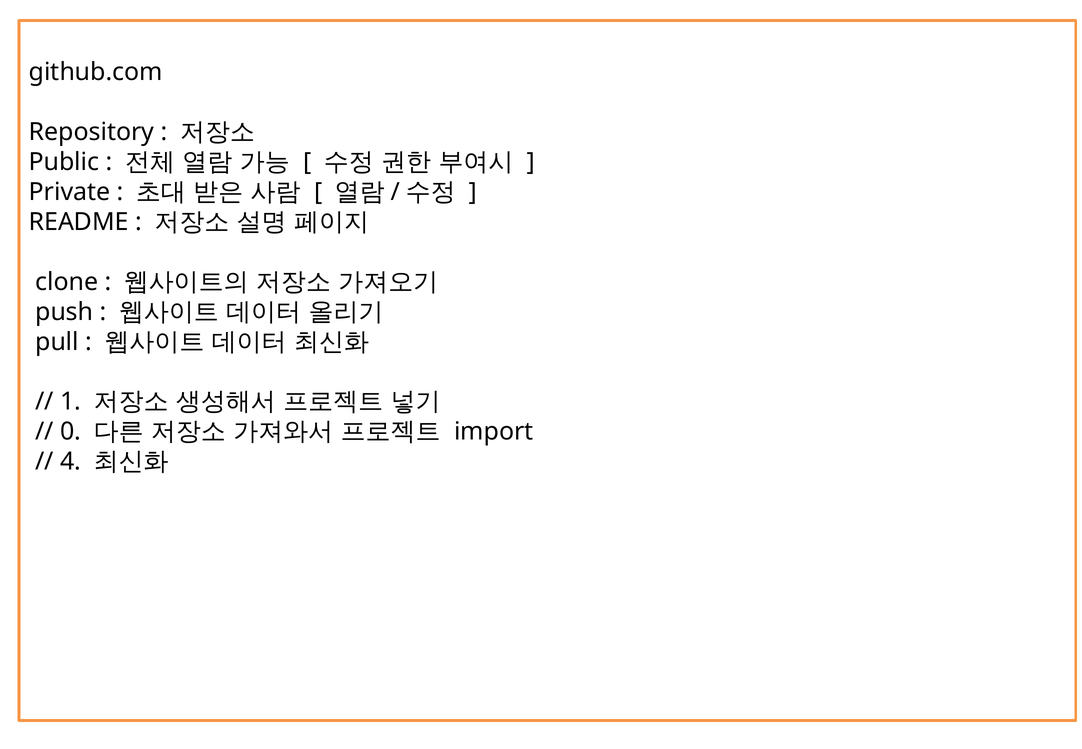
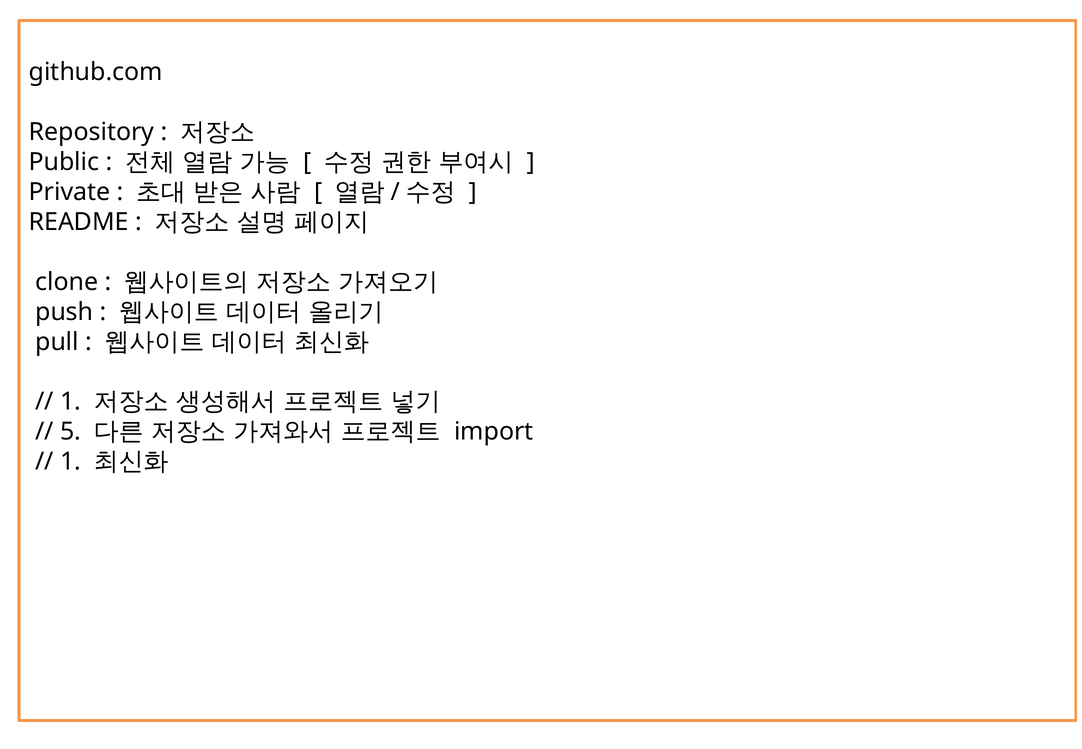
0: 0 -> 5
4 at (71, 462): 4 -> 1
